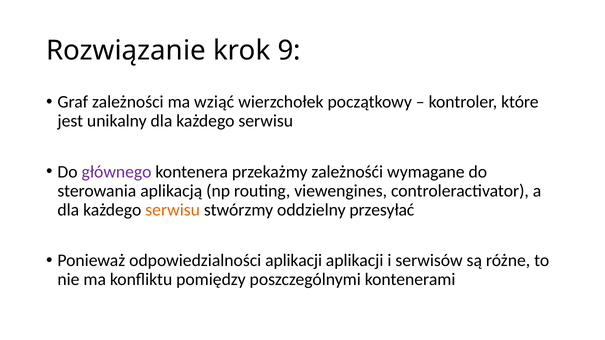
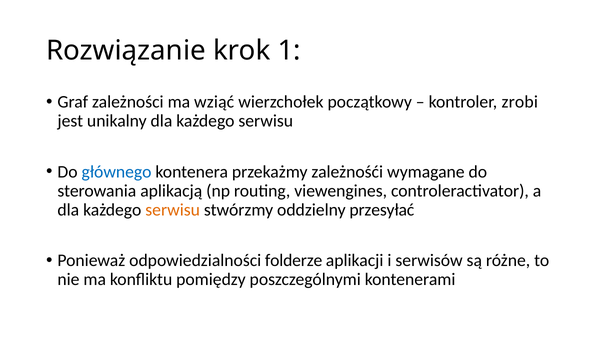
9: 9 -> 1
które: które -> zrobi
głównego colour: purple -> blue
odpowiedzialności aplikacji: aplikacji -> folderze
